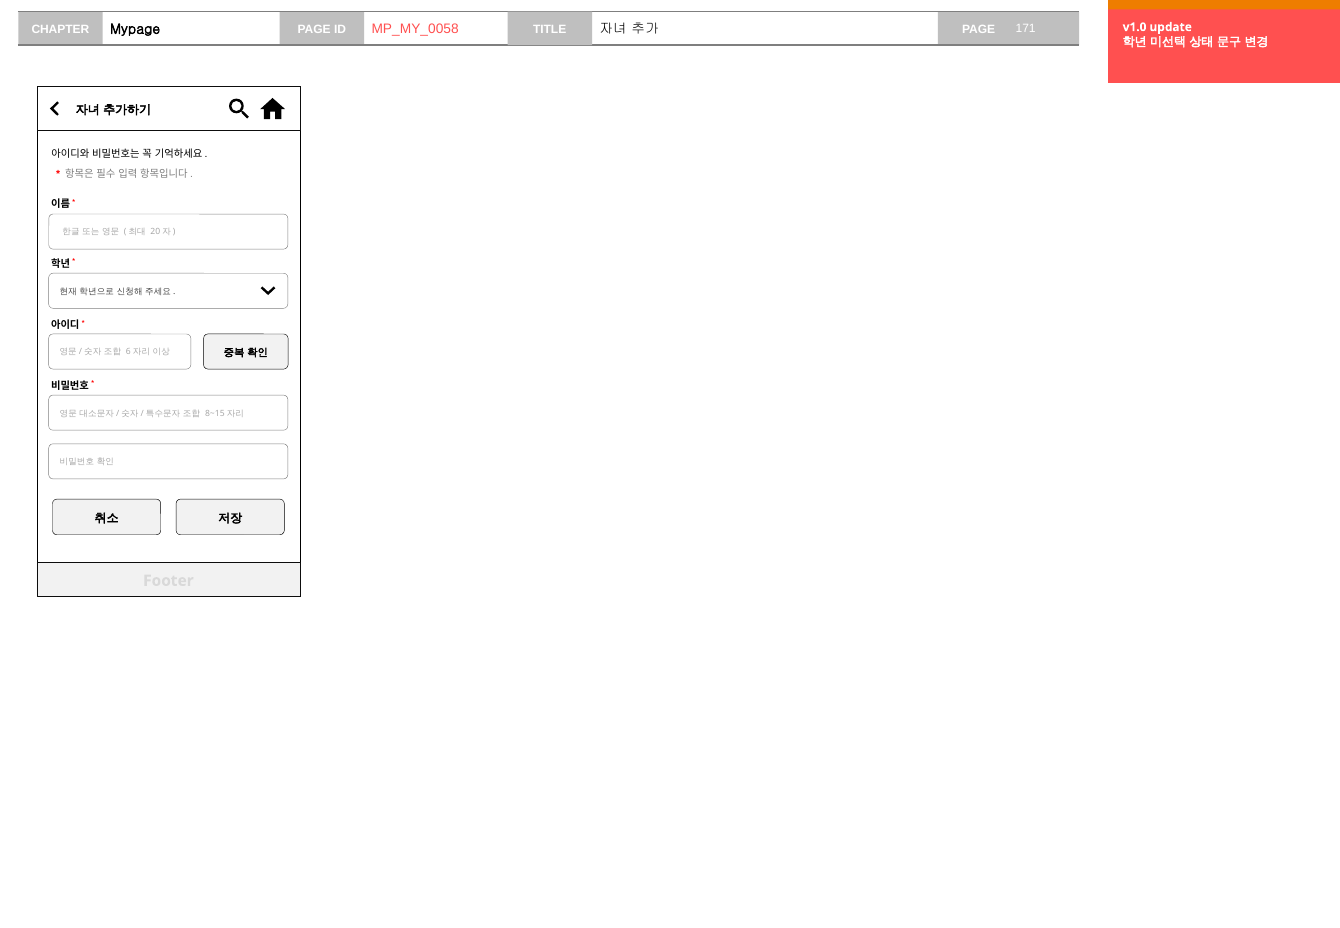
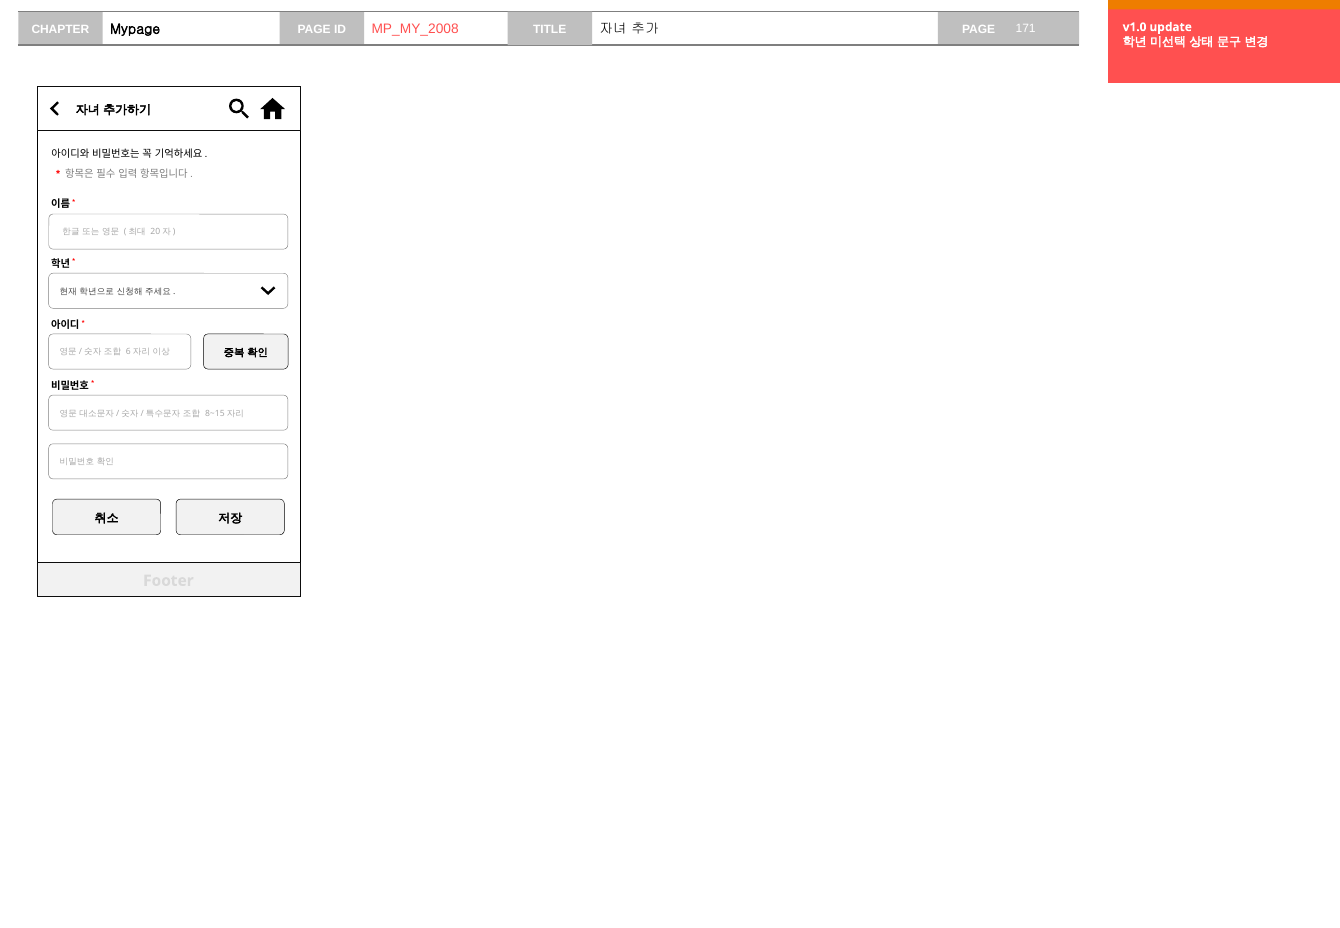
MP_MY_0058: MP_MY_0058 -> MP_MY_2008
